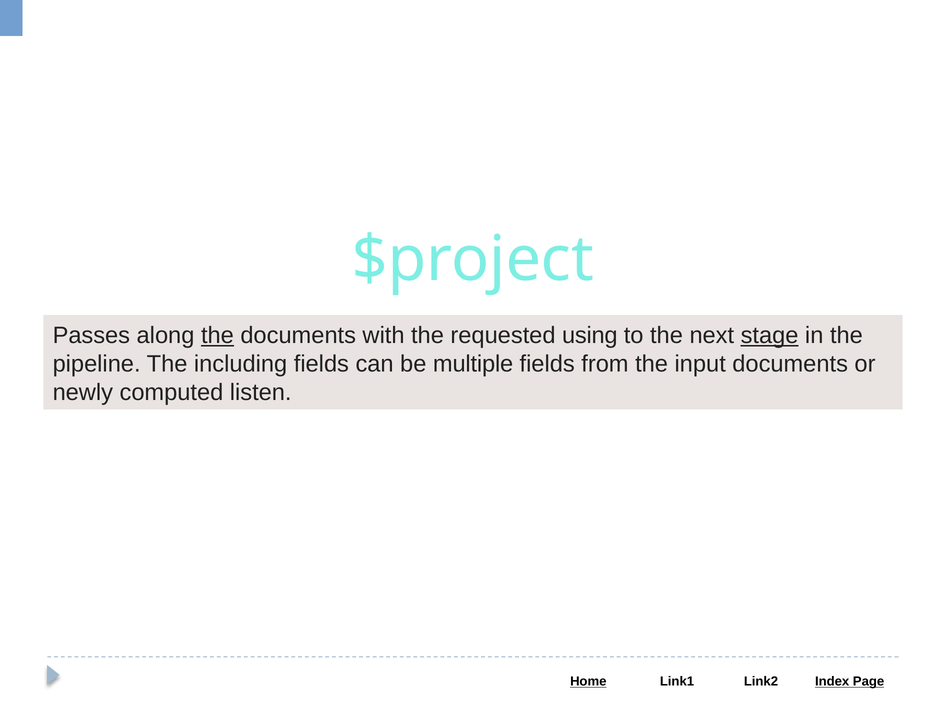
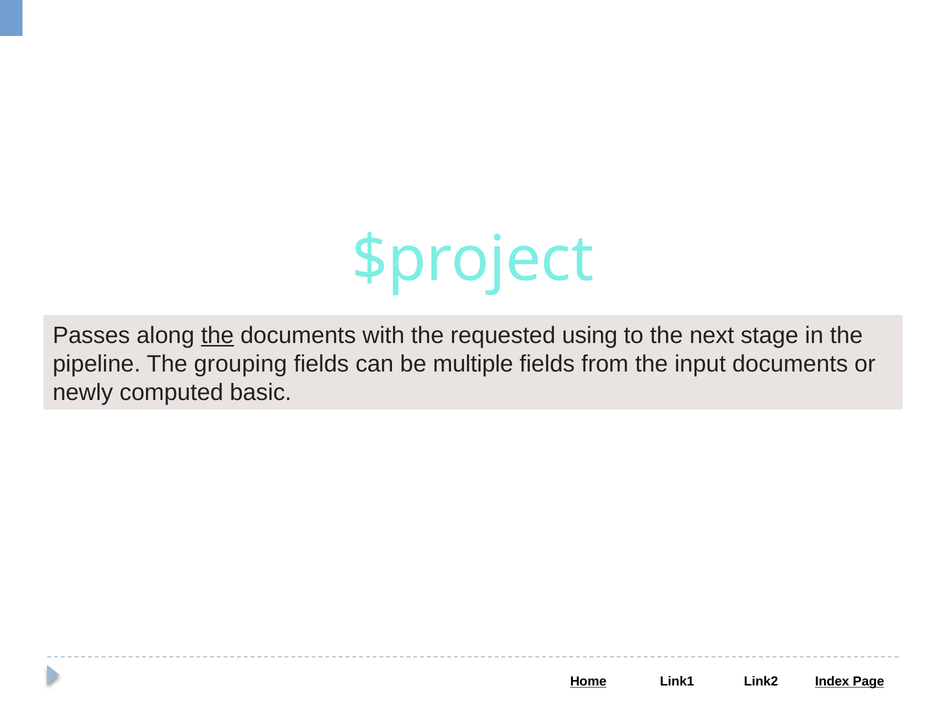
stage underline: present -> none
including: including -> grouping
listen: listen -> basic
